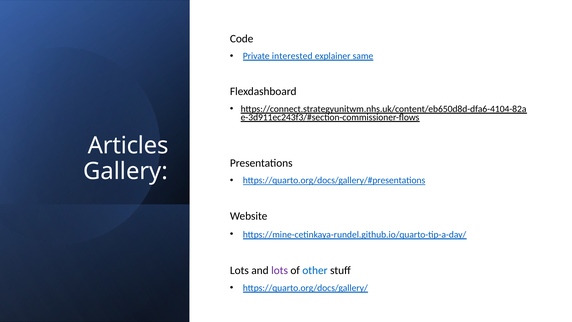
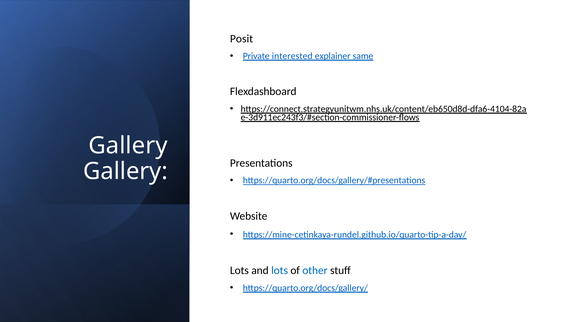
Code: Code -> Posit
Articles at (128, 146): Articles -> Gallery
lots at (280, 270) colour: purple -> blue
